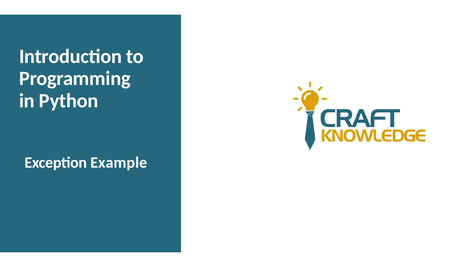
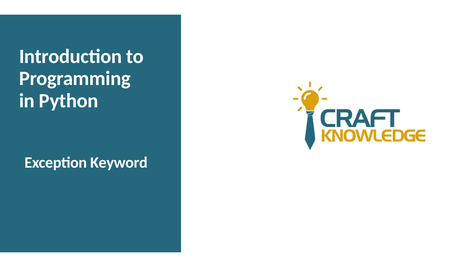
Example: Example -> Keyword
